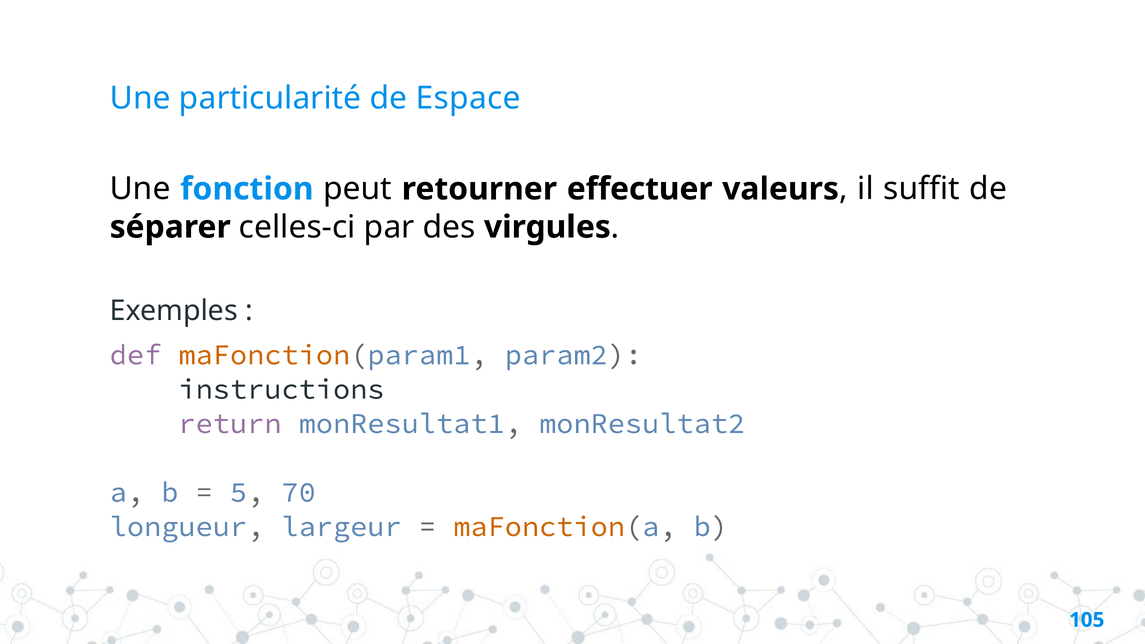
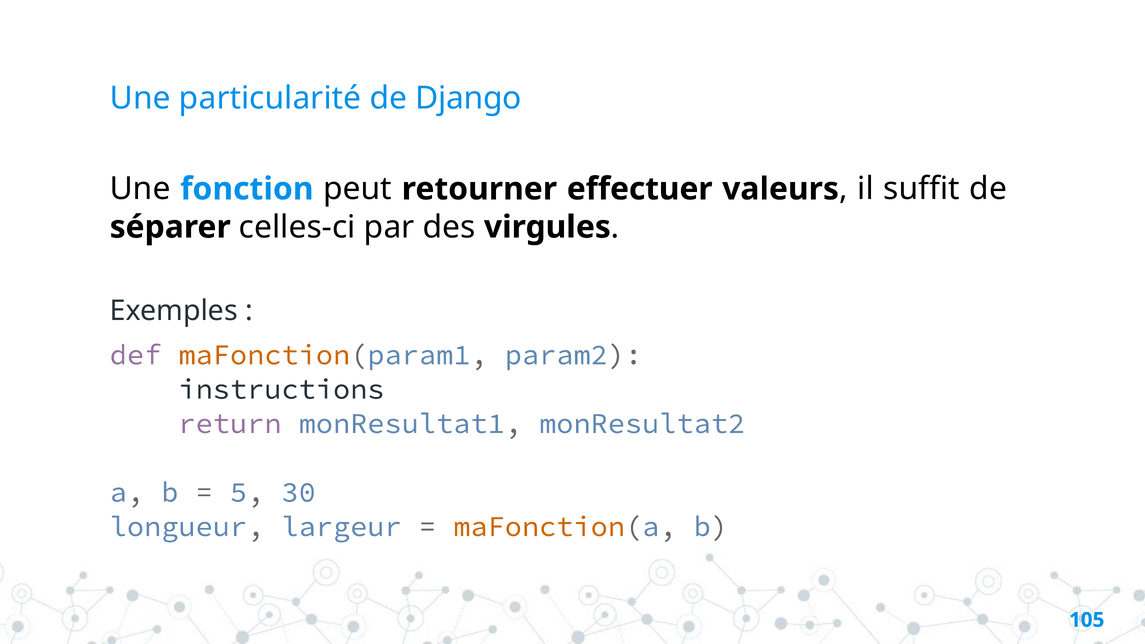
Espace: Espace -> Django
70: 70 -> 30
